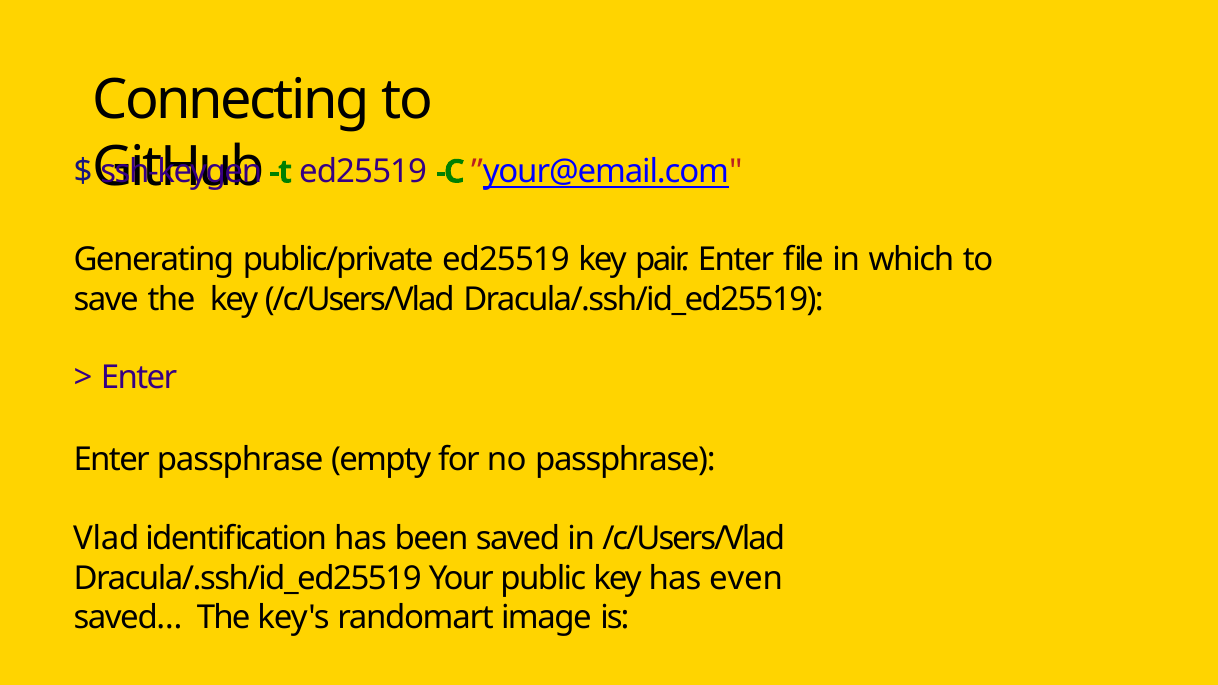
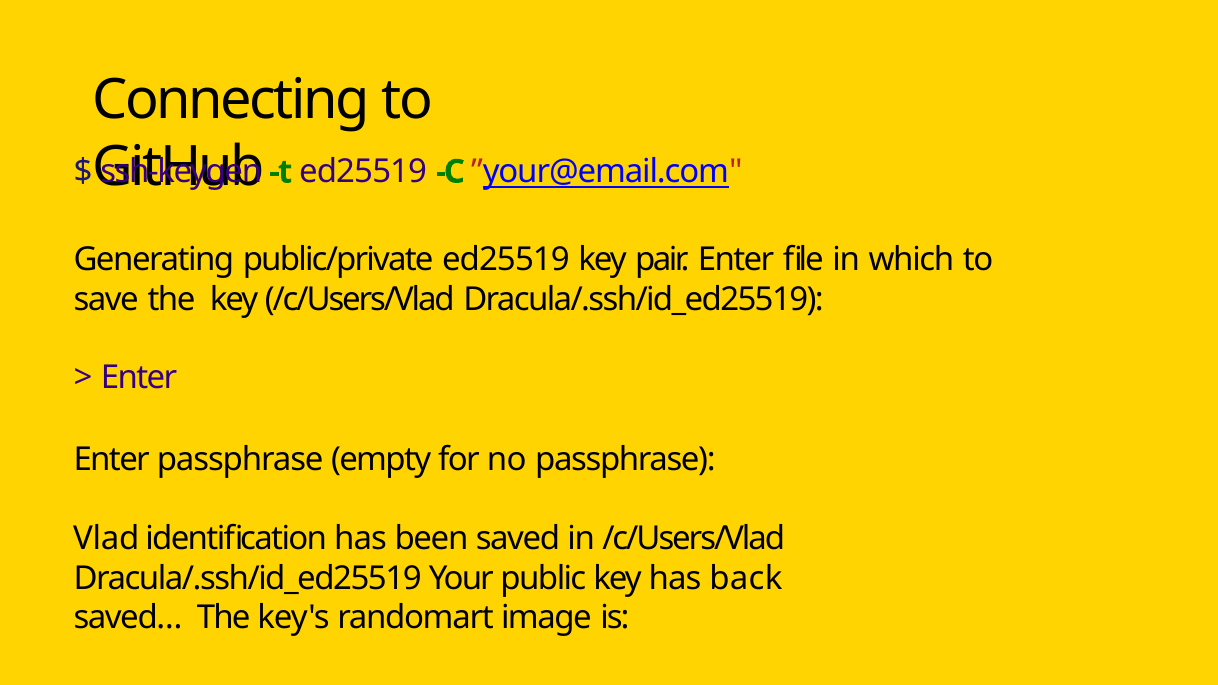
even: even -> back
